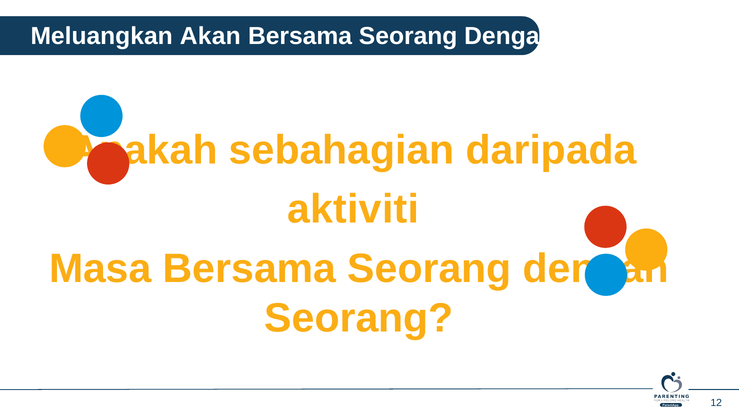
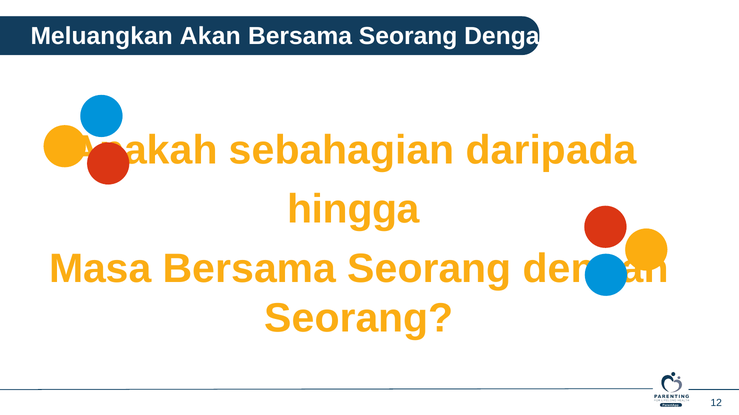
aktiviti: aktiviti -> hingga
